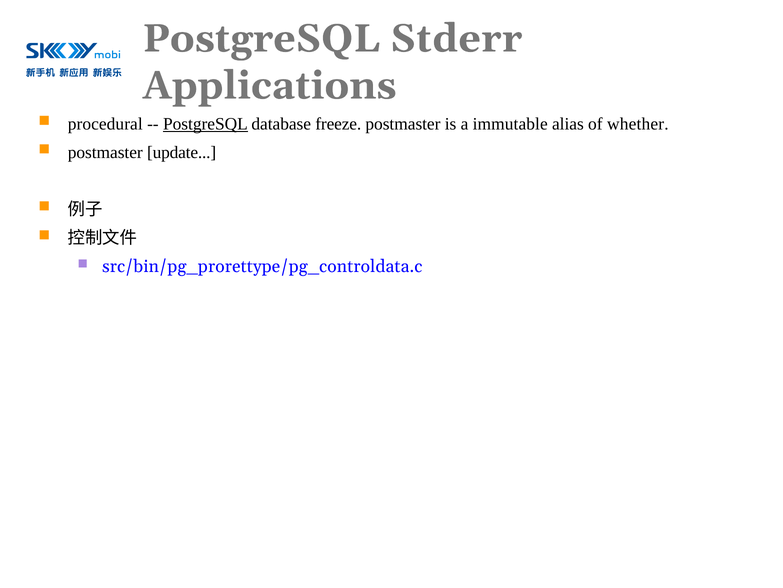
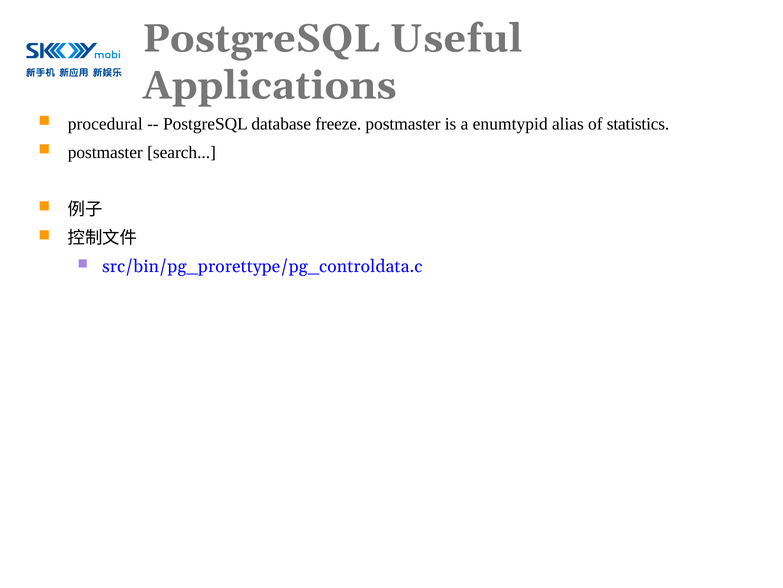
Stderr: Stderr -> Useful
PostgreSQL at (205, 124) underline: present -> none
immutable: immutable -> enumtypid
whether: whether -> statistics
update: update -> search
